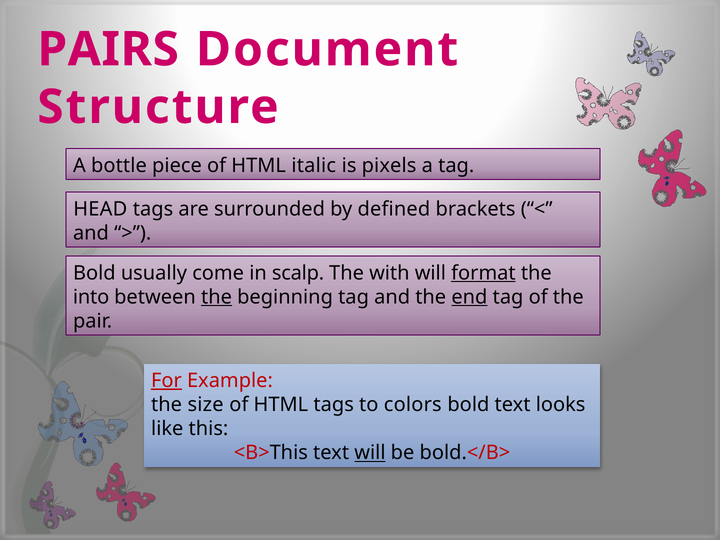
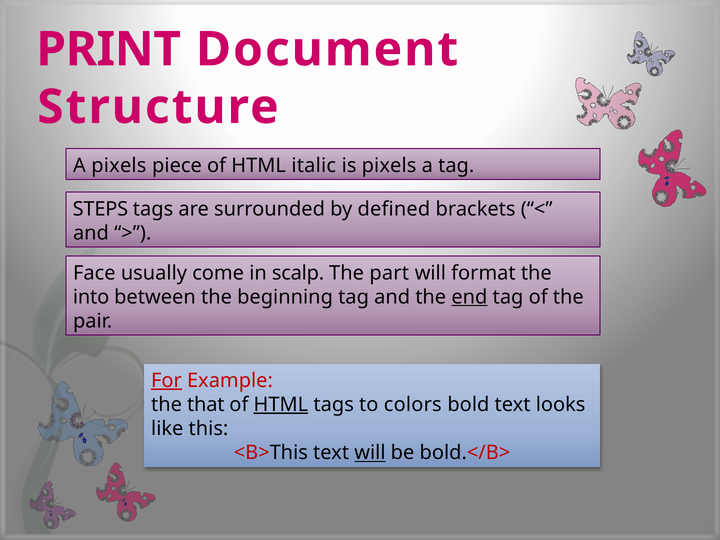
PAIRS: PAIRS -> PRINT
A bottle: bottle -> pixels
HEAD: HEAD -> STEPS
Bold at (94, 273): Bold -> Face
with: with -> part
format underline: present -> none
the at (216, 297) underline: present -> none
size: size -> that
HTML at (281, 405) underline: none -> present
